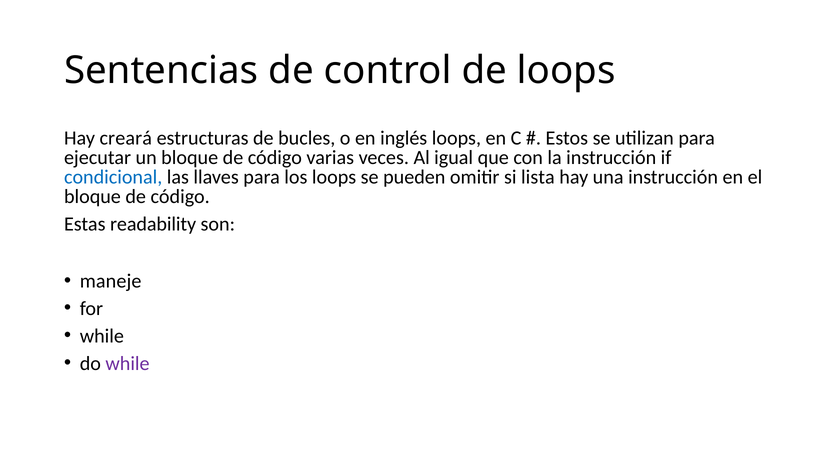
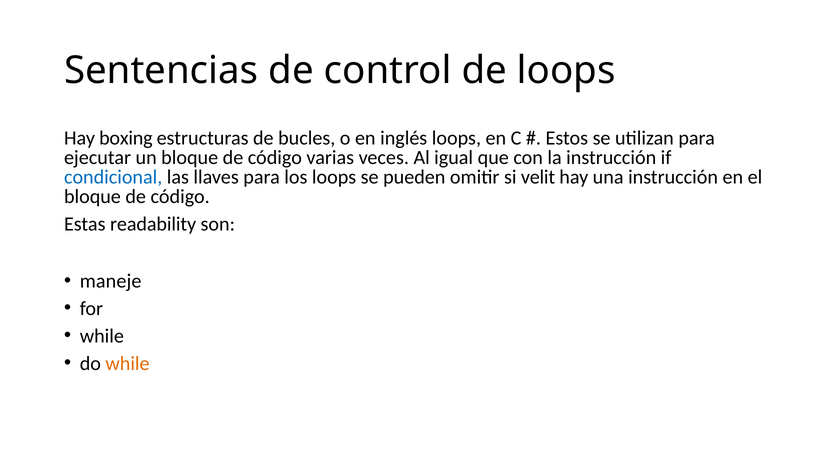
creará: creará -> boxing
lista: lista -> velit
while at (128, 363) colour: purple -> orange
